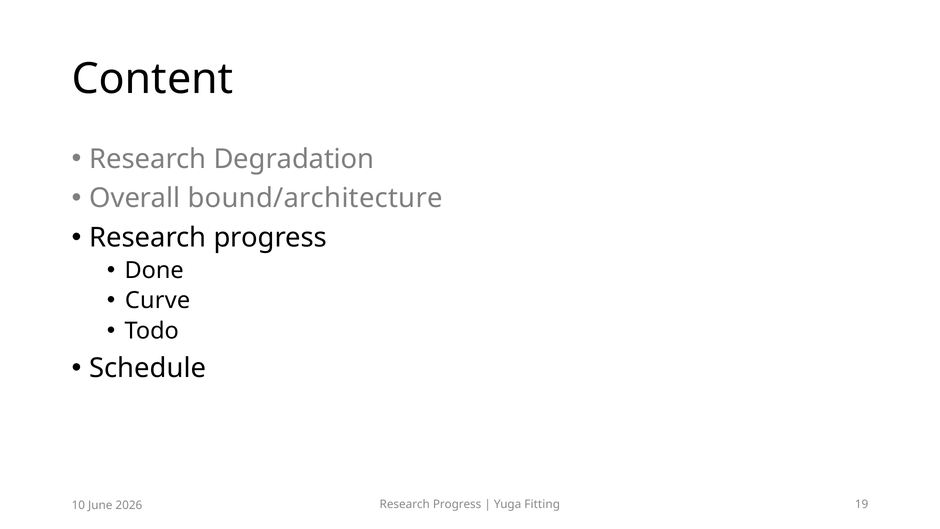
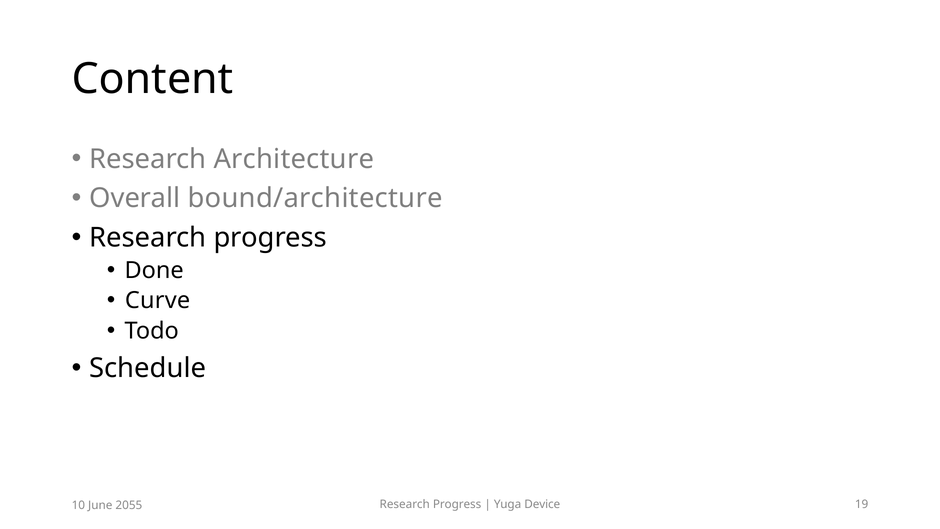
Degradation: Degradation -> Architecture
Fitting: Fitting -> Device
2026: 2026 -> 2055
